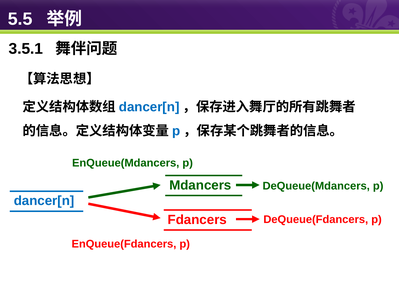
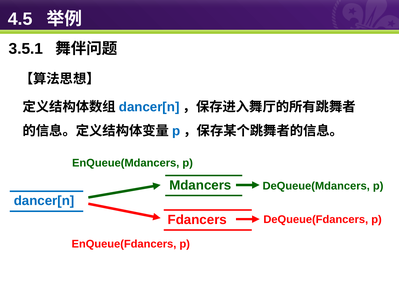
5.5: 5.5 -> 4.5
